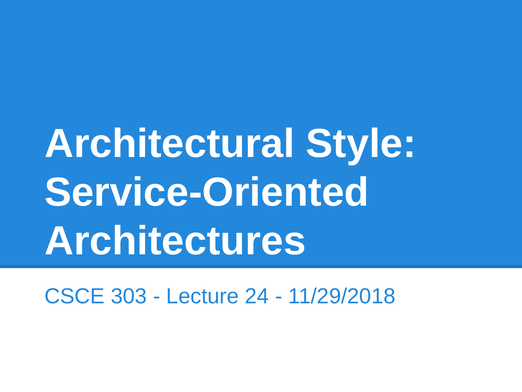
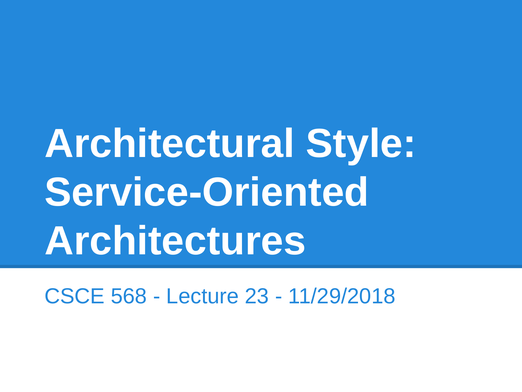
303: 303 -> 568
24: 24 -> 23
